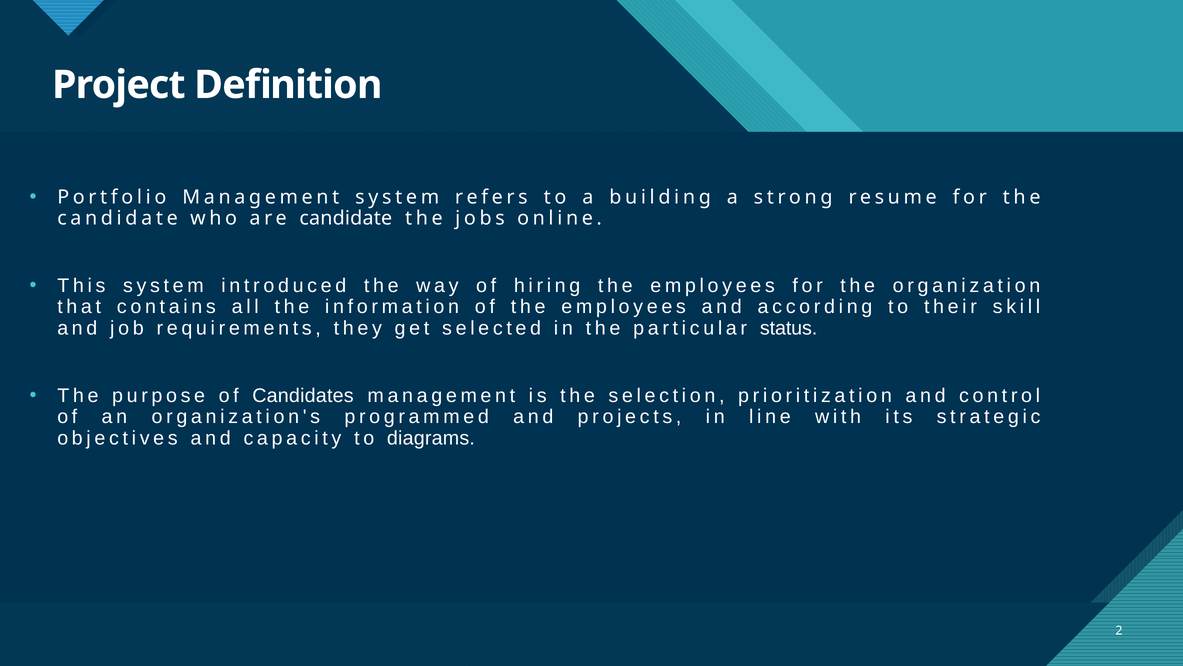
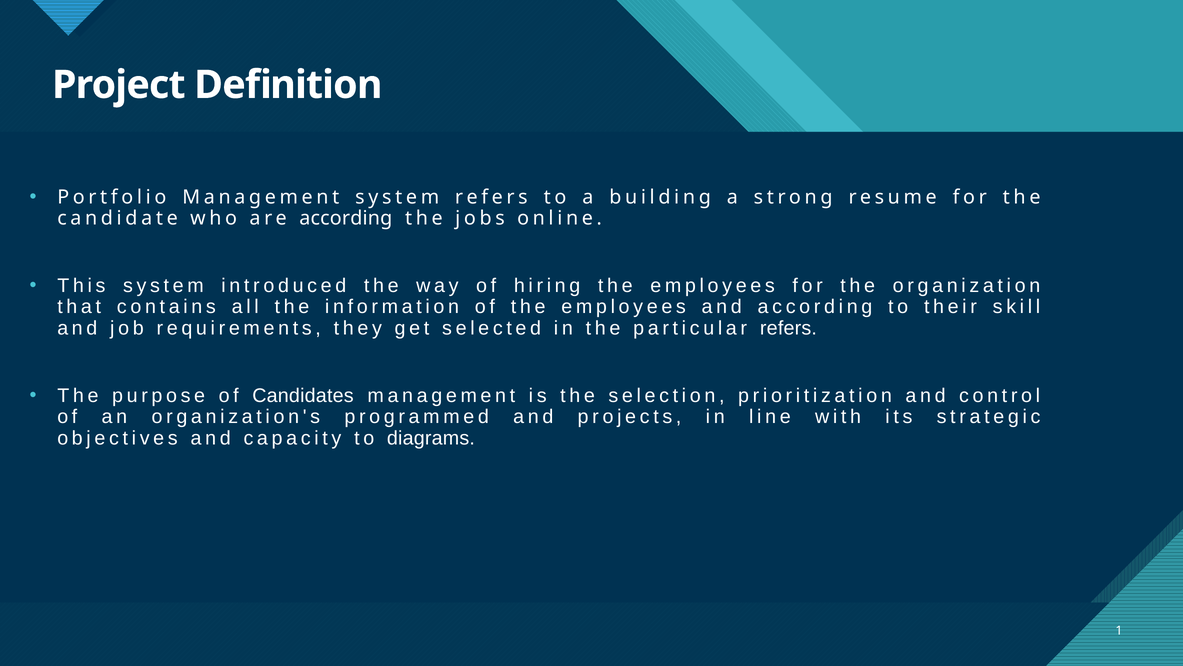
are candidate: candidate -> according
particular status: status -> refers
2: 2 -> 1
